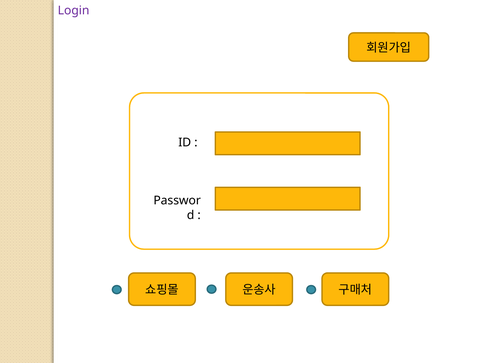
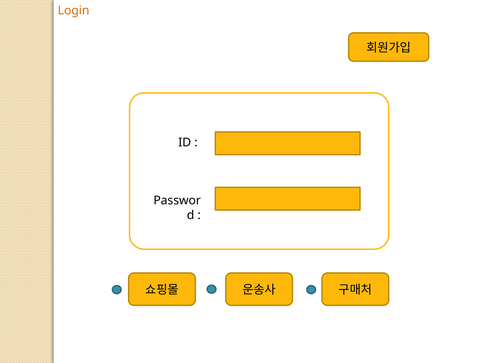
Login colour: purple -> orange
